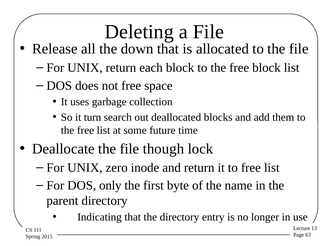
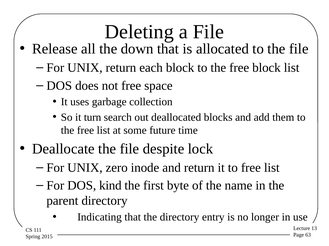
though: though -> despite
only: only -> kind
